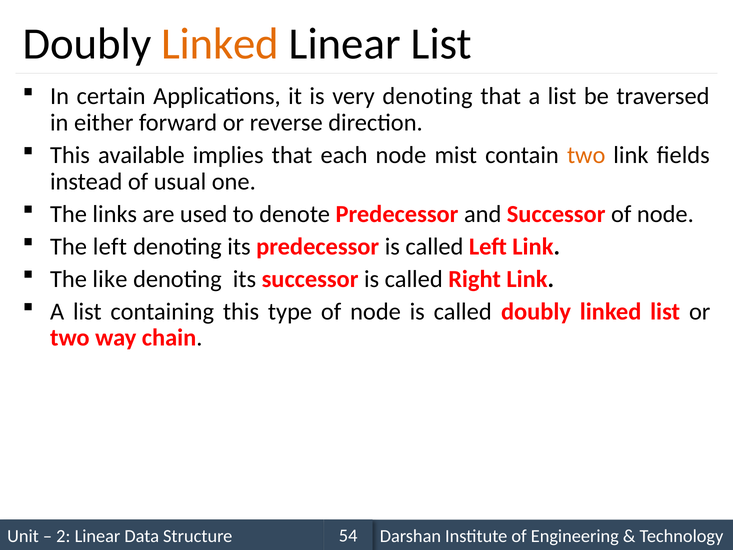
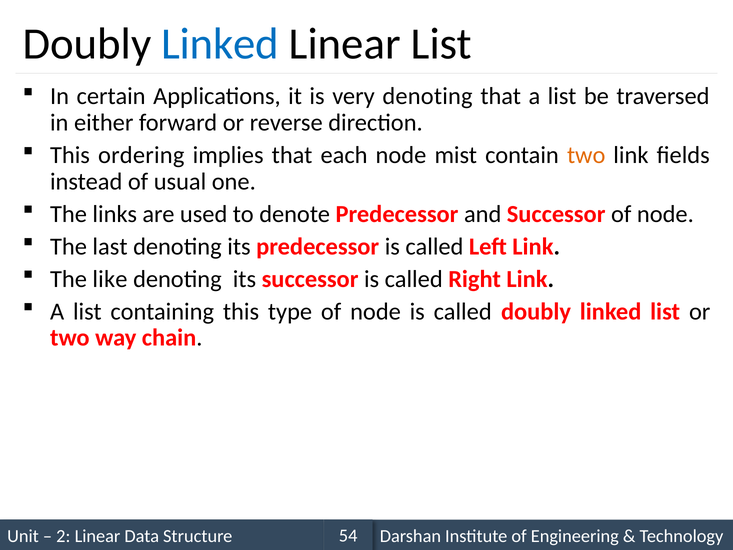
Linked at (220, 44) colour: orange -> blue
available: available -> ordering
The left: left -> last
